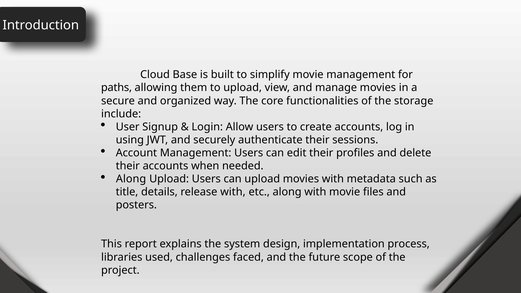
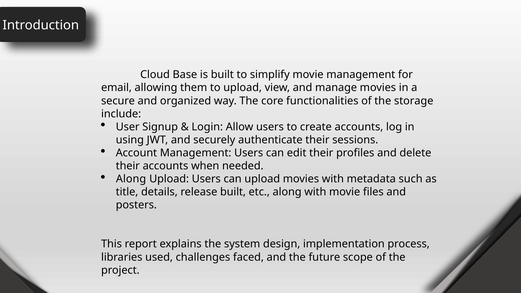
paths: paths -> email
release with: with -> built
